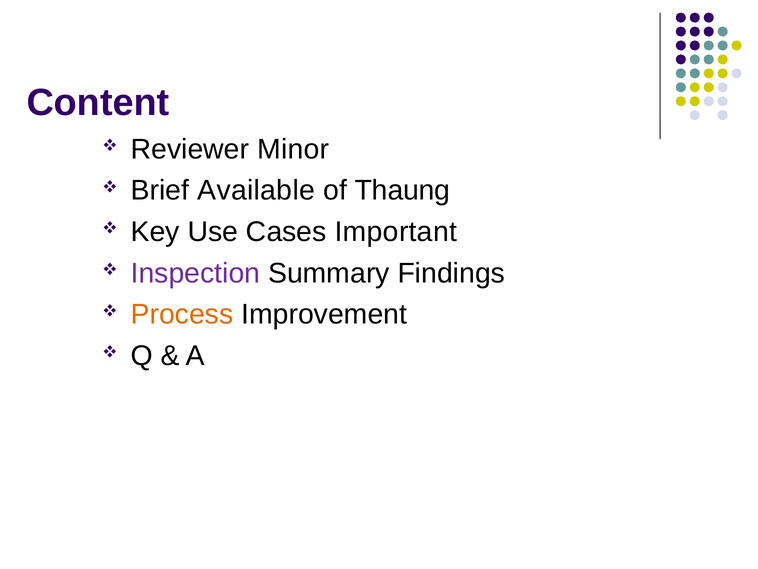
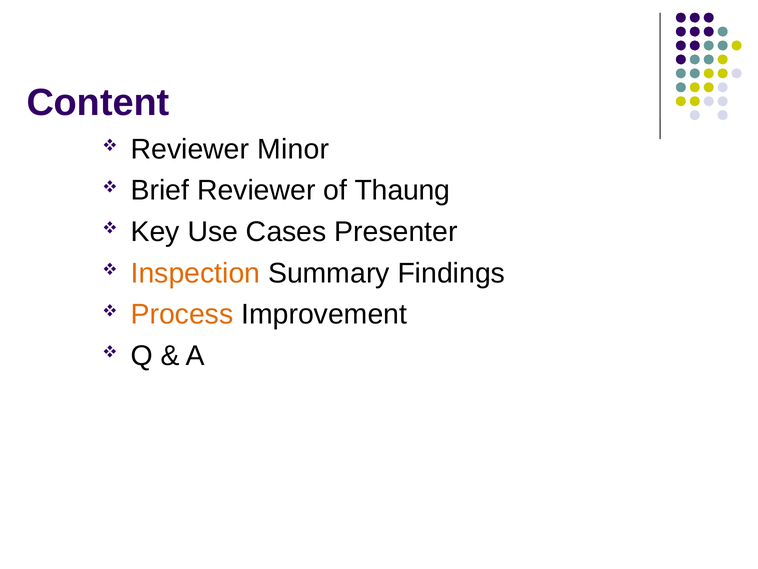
Brief Available: Available -> Reviewer
Important: Important -> Presenter
Inspection colour: purple -> orange
